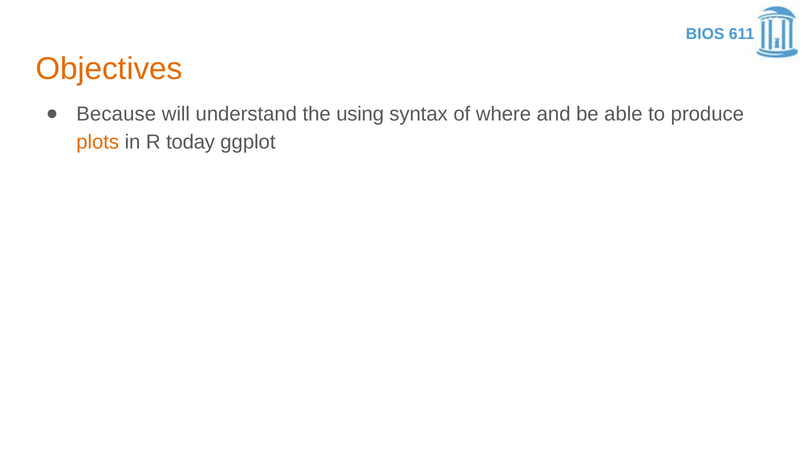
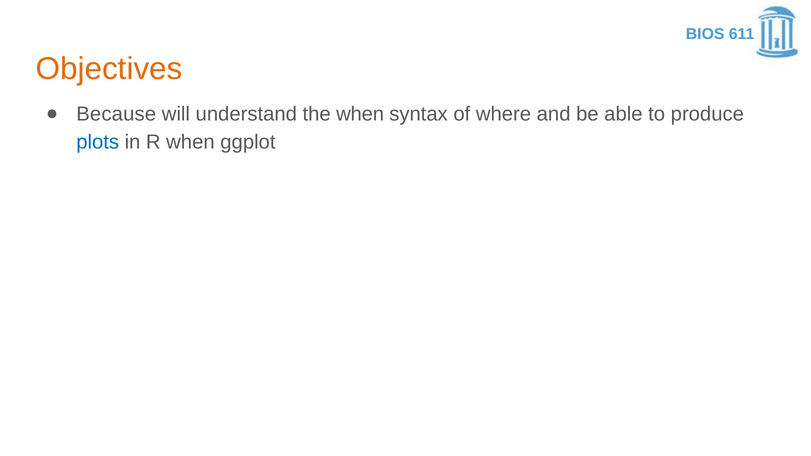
the using: using -> when
plots colour: orange -> blue
R today: today -> when
